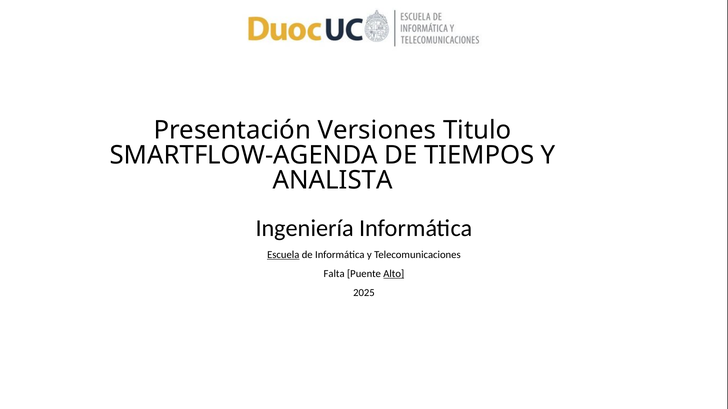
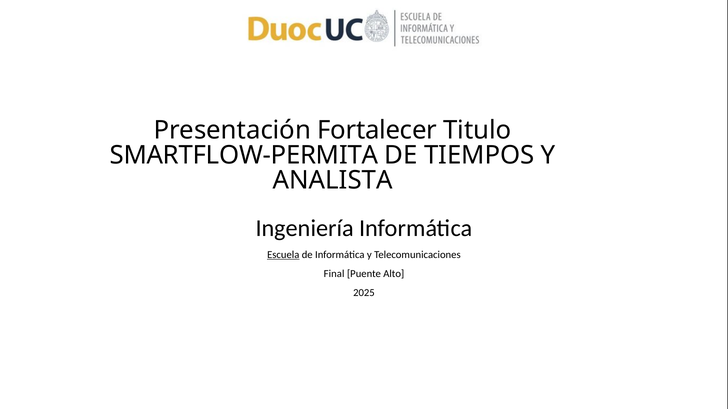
Versiones: Versiones -> Fortalecer
SMARTFLOW-AGENDA: SMARTFLOW-AGENDA -> SMARTFLOW-PERMITA
Falta: Falta -> Final
Alto underline: present -> none
